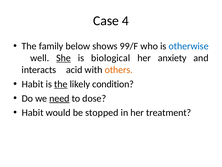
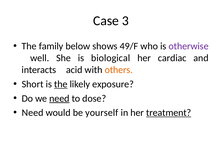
4: 4 -> 3
99/F: 99/F -> 49/F
otherwise colour: blue -> purple
She underline: present -> none
anxiety: anxiety -> cardiac
Habit at (33, 84): Habit -> Short
condition: condition -> exposure
Habit at (33, 112): Habit -> Need
stopped: stopped -> yourself
treatment underline: none -> present
